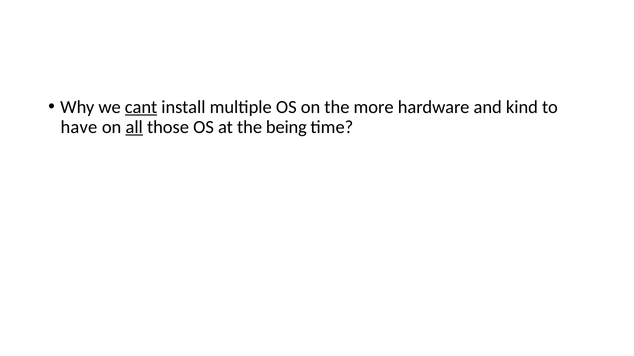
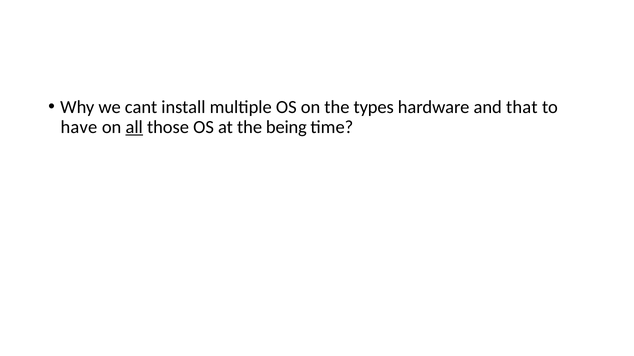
cant underline: present -> none
more: more -> types
kind: kind -> that
